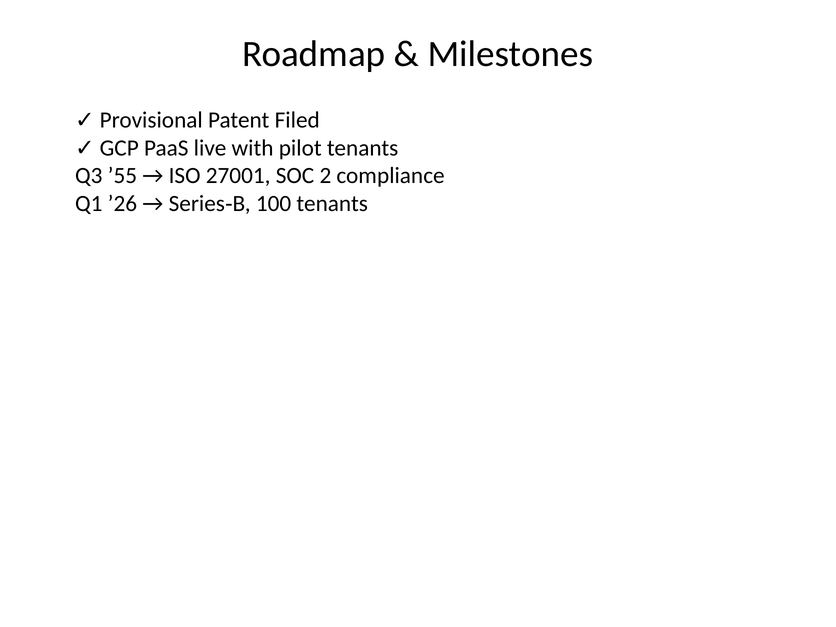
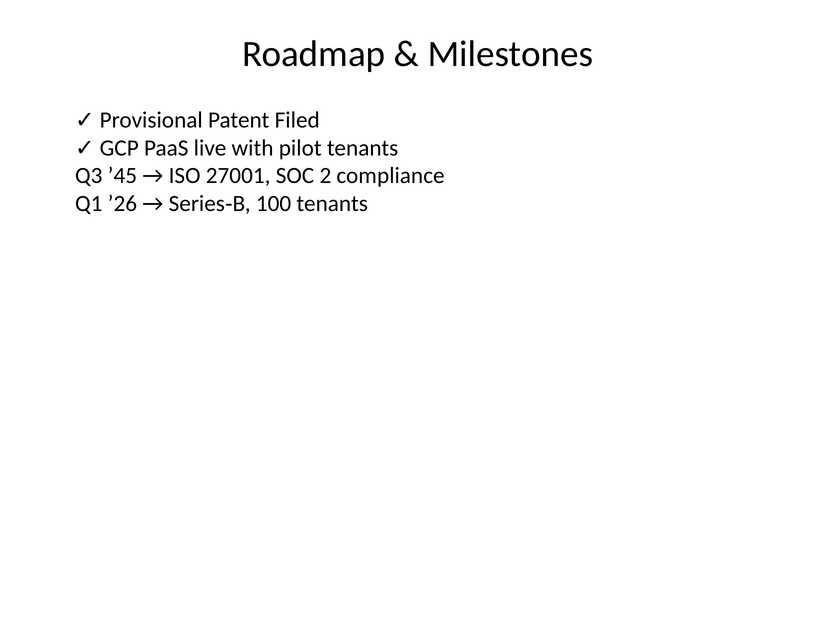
’55: ’55 -> ’45
